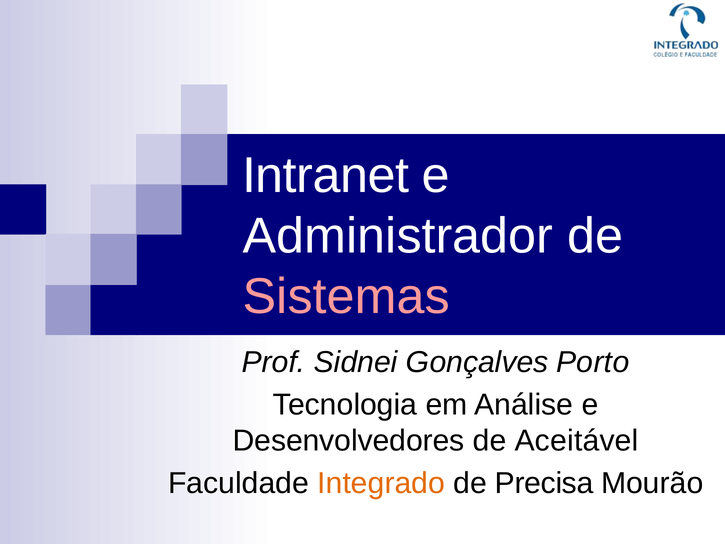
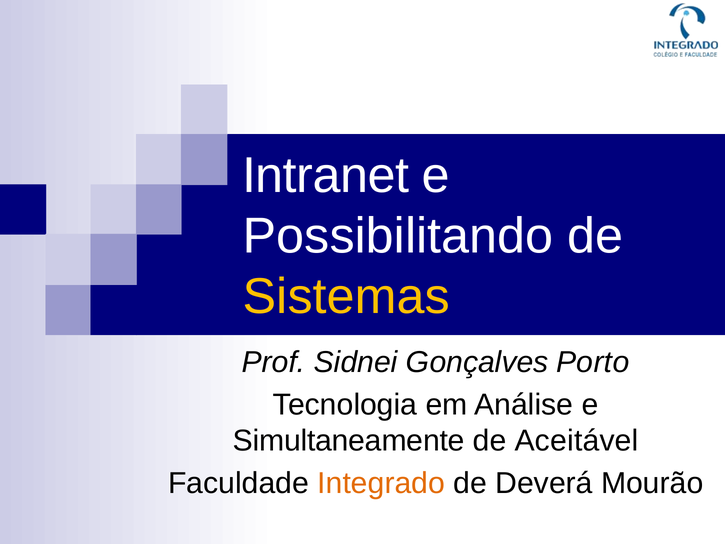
Administrador: Administrador -> Possibilitando
Sistemas colour: pink -> yellow
Desenvolvedores: Desenvolvedores -> Simultaneamente
Precisa: Precisa -> Deverá
